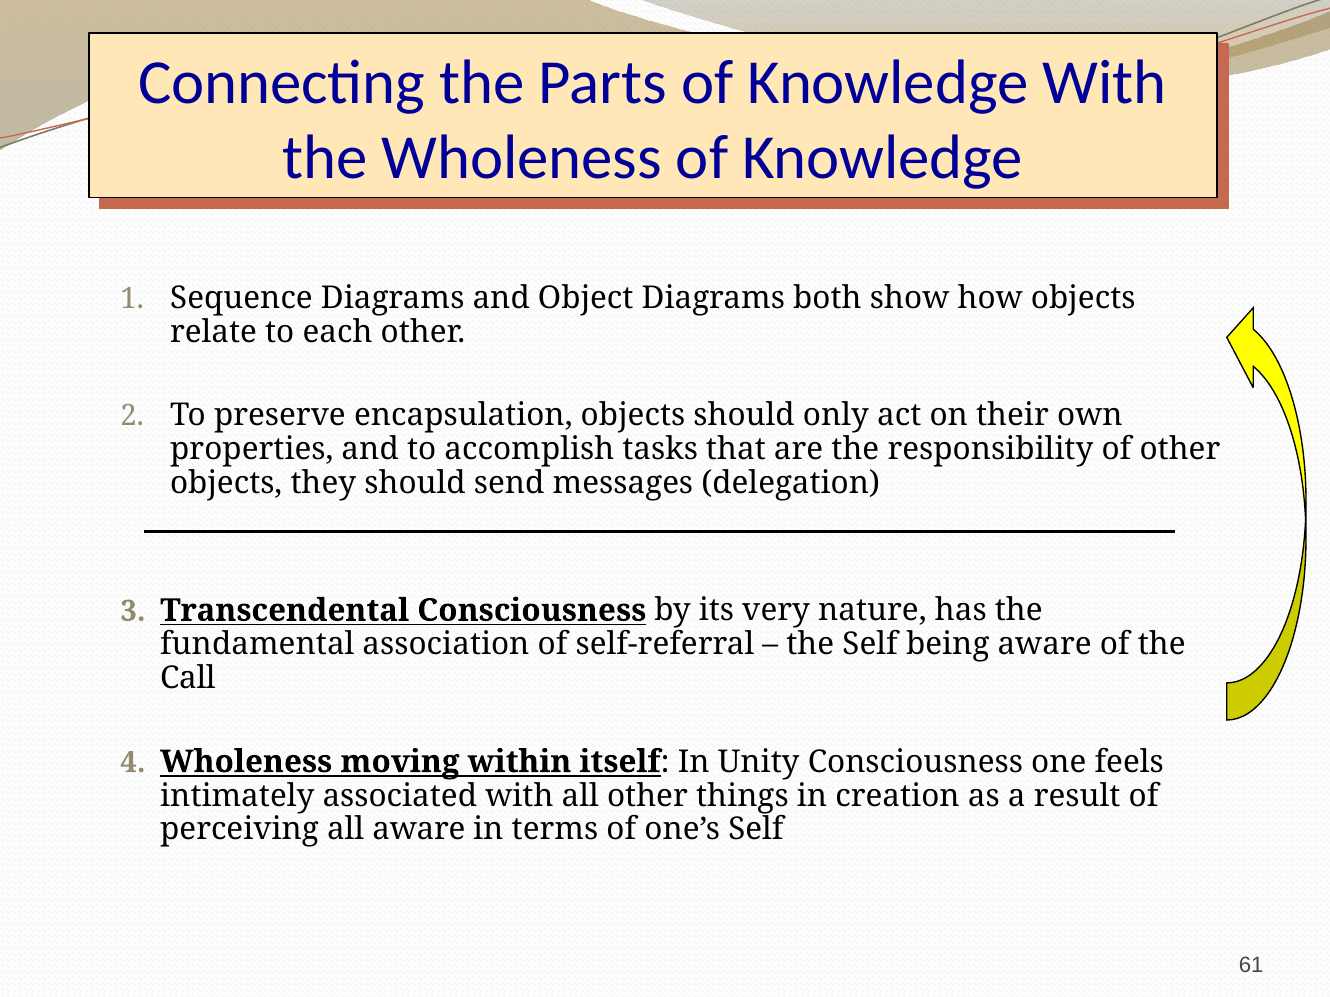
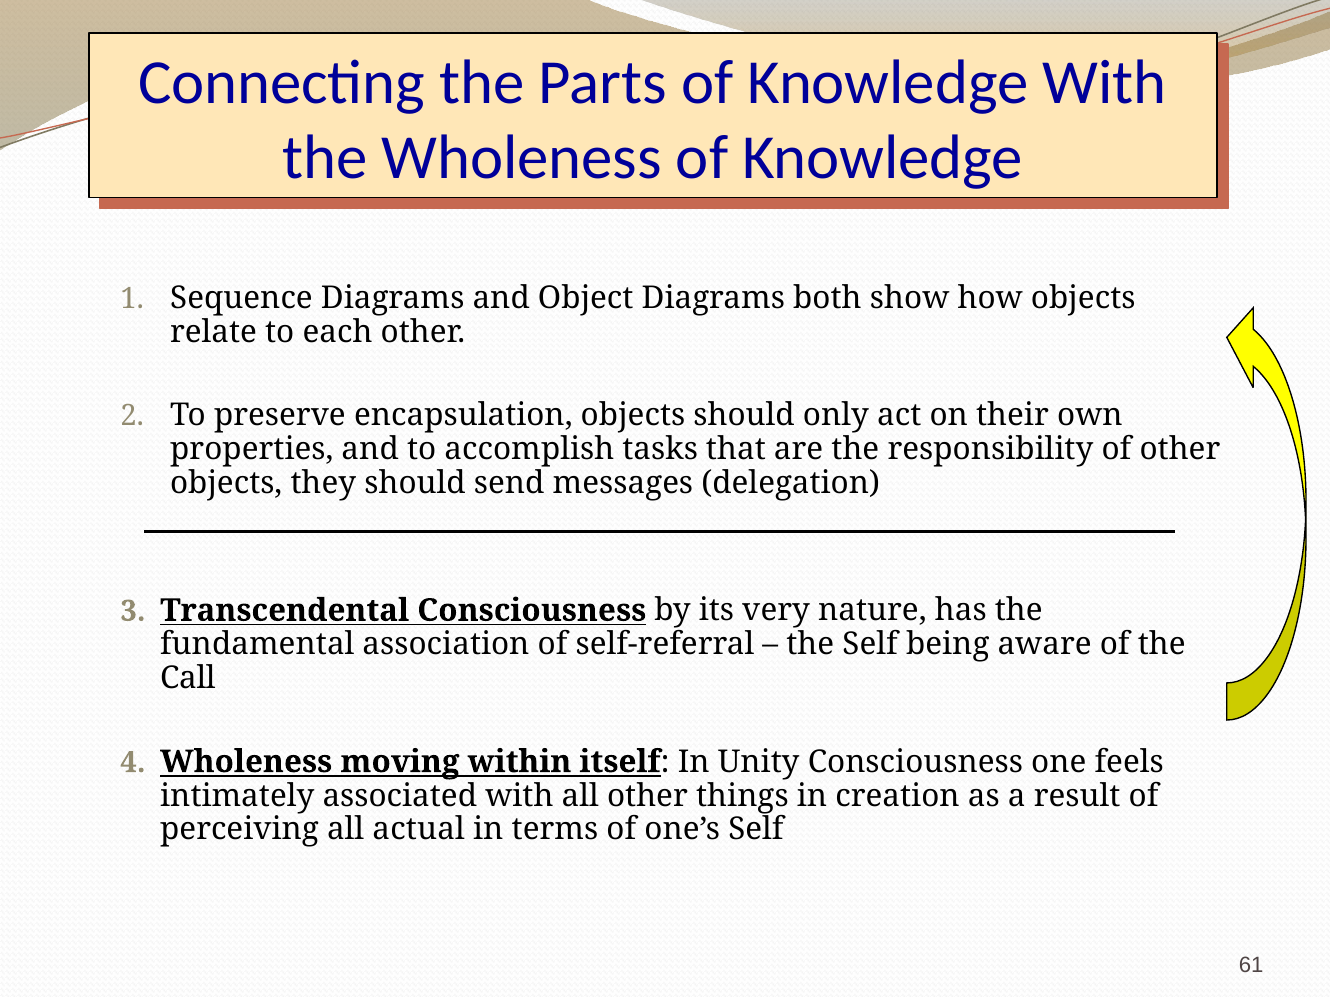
all aware: aware -> actual
